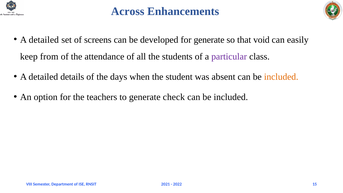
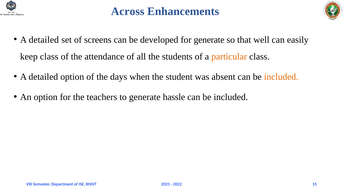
void: void -> well
keep from: from -> class
particular colour: purple -> orange
detailed details: details -> option
check: check -> hassle
